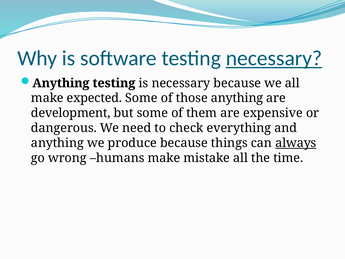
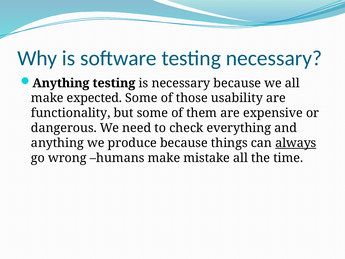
necessary at (274, 58) underline: present -> none
those anything: anything -> usability
development: development -> functionality
